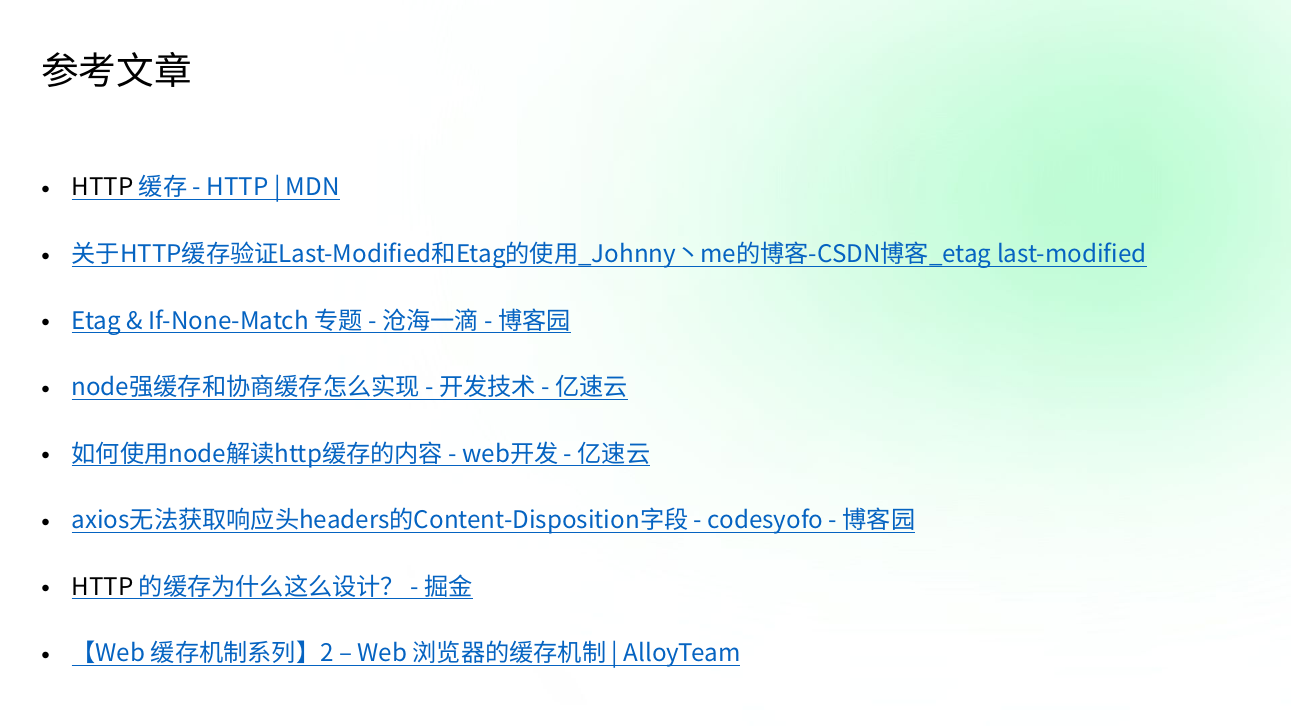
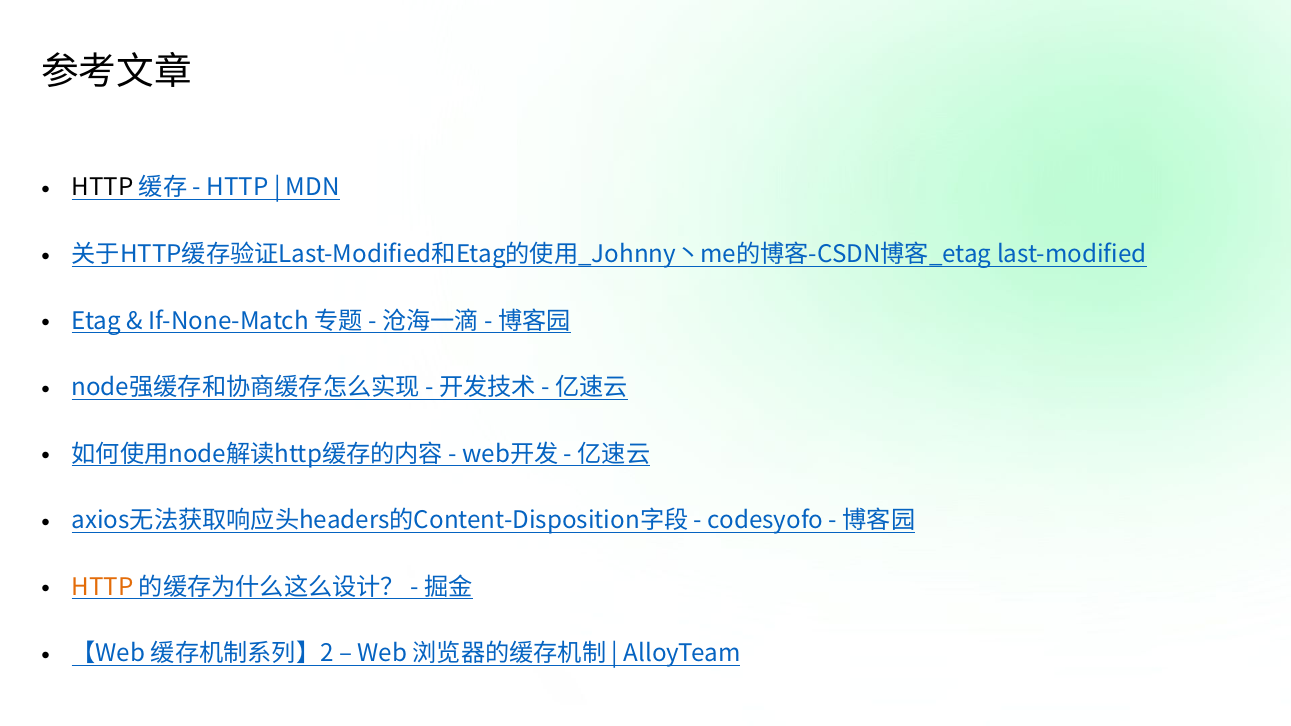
HTTP at (103, 587) colour: black -> orange
